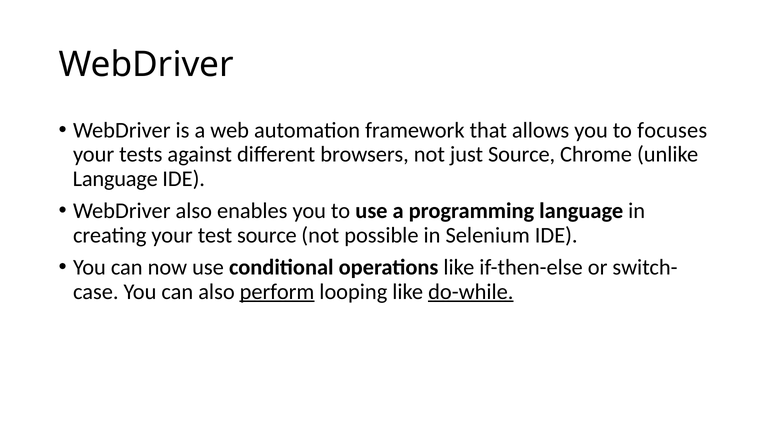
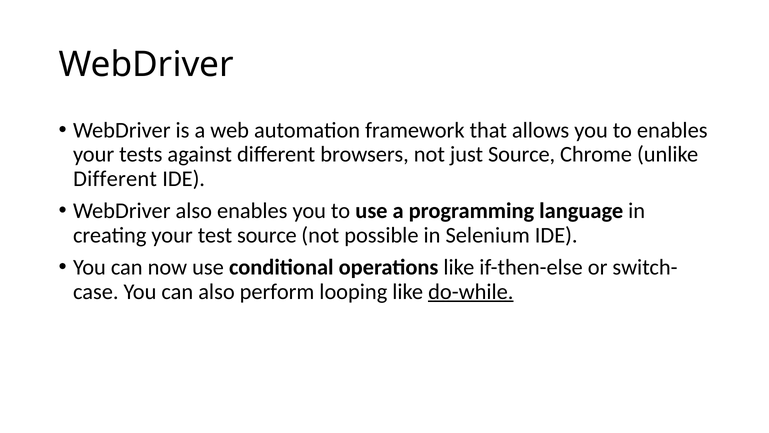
to focuses: focuses -> enables
Language at (115, 178): Language -> Different
perform underline: present -> none
